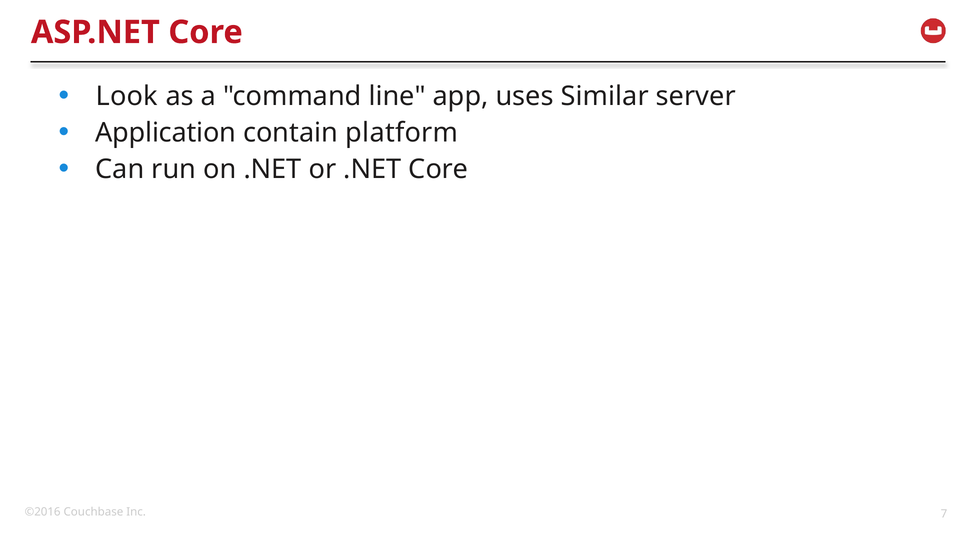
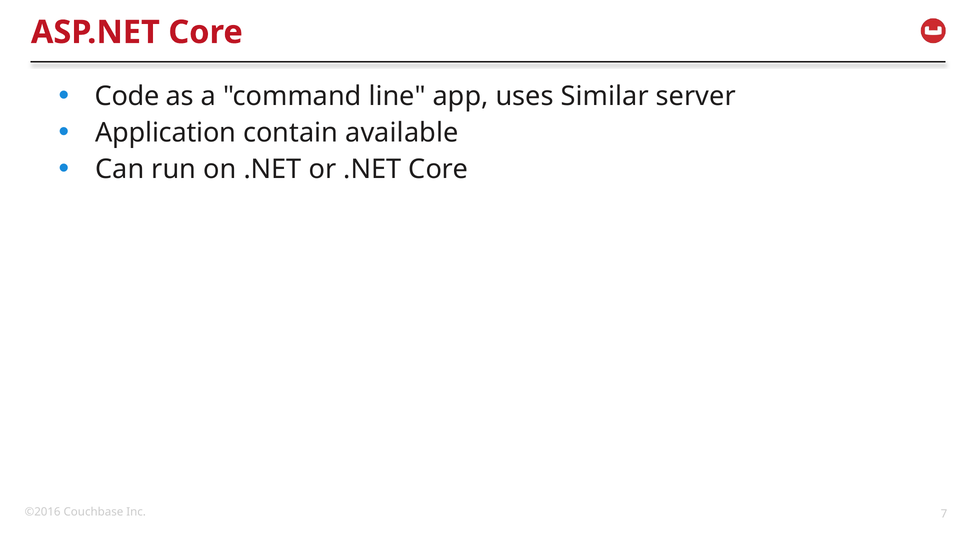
Look: Look -> Code
platform: platform -> available
